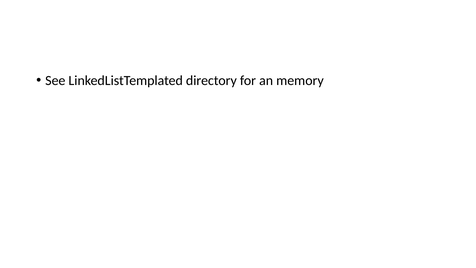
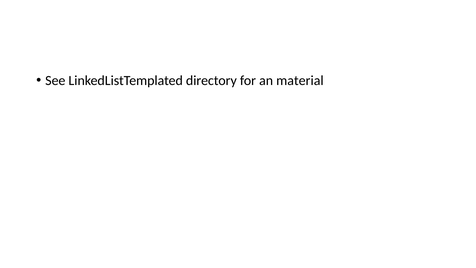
memory: memory -> material
